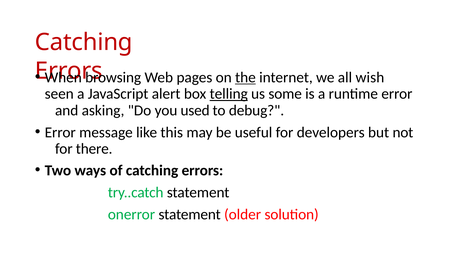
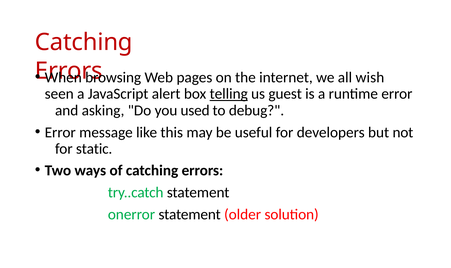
the underline: present -> none
some: some -> guest
there: there -> static
